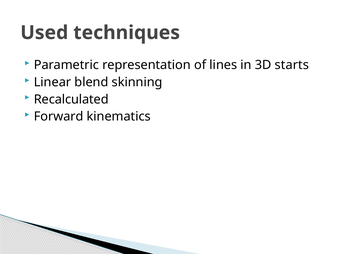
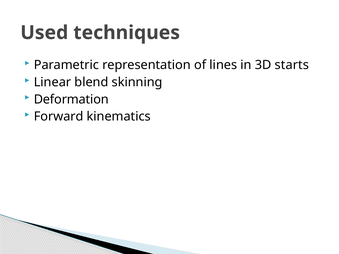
Recalculated: Recalculated -> Deformation
